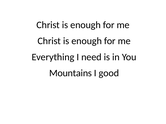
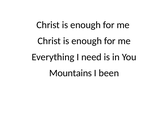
good: good -> been
